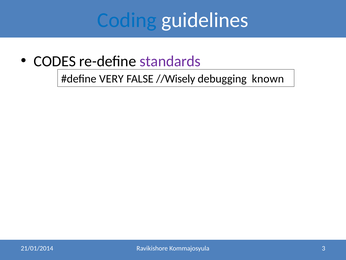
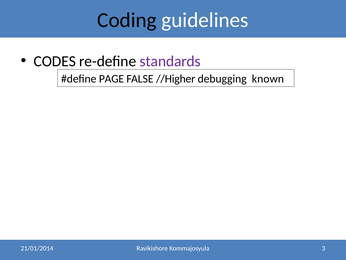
Coding colour: blue -> black
VERY: VERY -> PAGE
//Wisely: //Wisely -> //Higher
